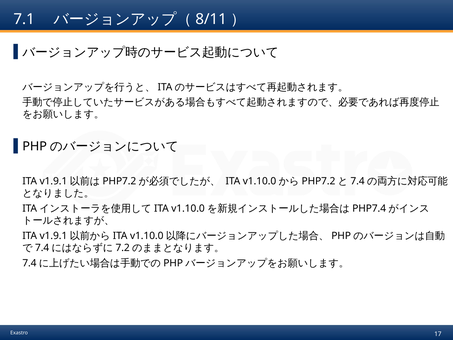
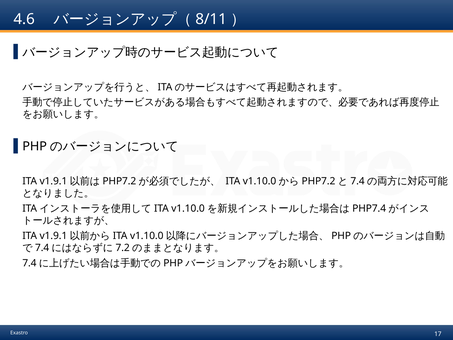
7.1: 7.1 -> 4.6
